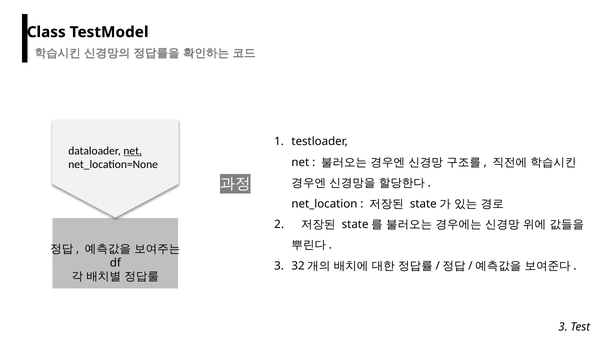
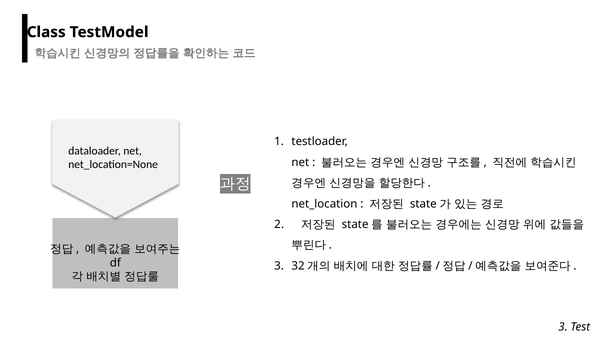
net at (133, 151) underline: present -> none
